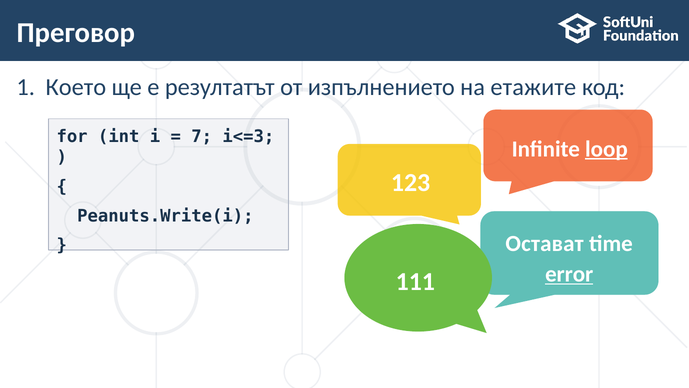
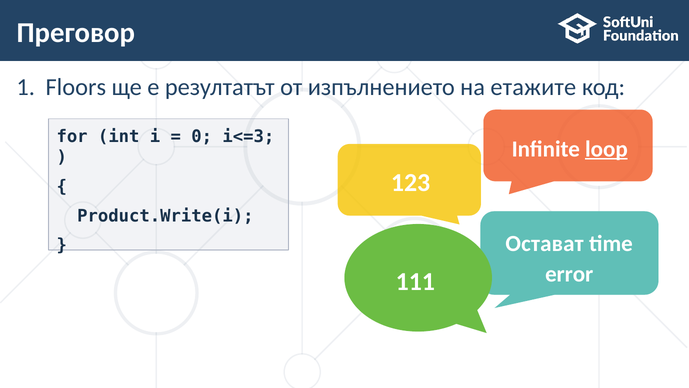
Което: Което -> Floors
7: 7 -> 0
Peanuts.Write(i: Peanuts.Write(i -> Product.Write(i
error underline: present -> none
